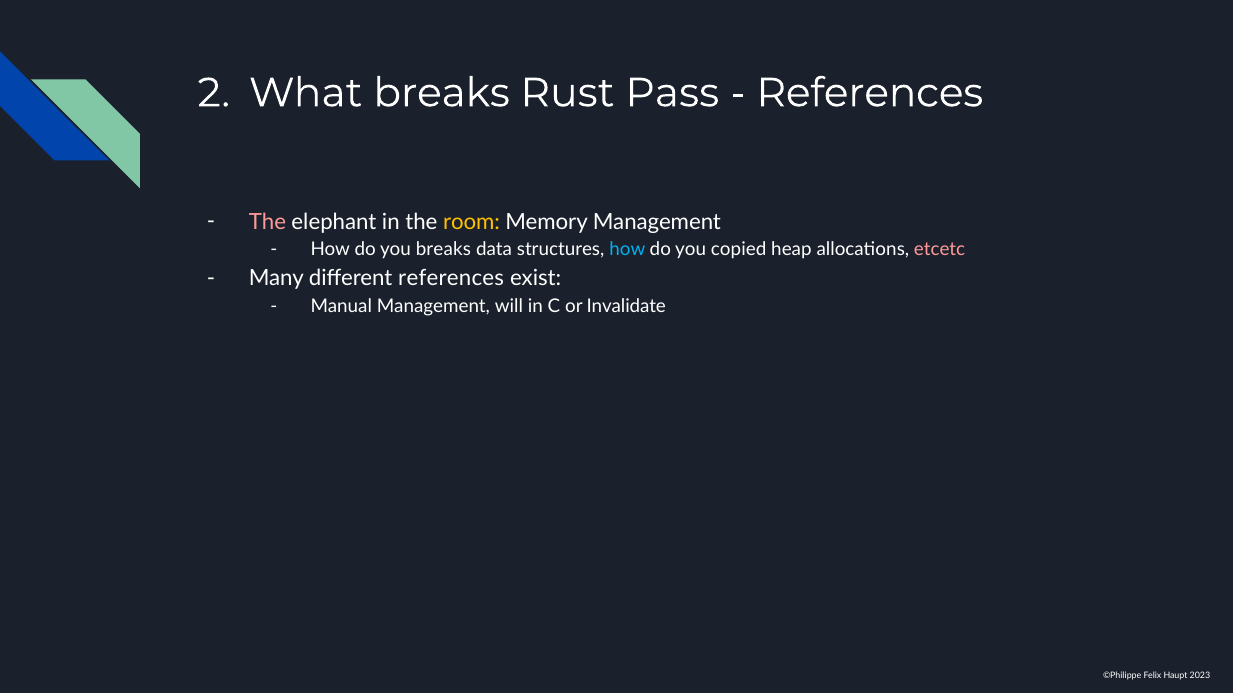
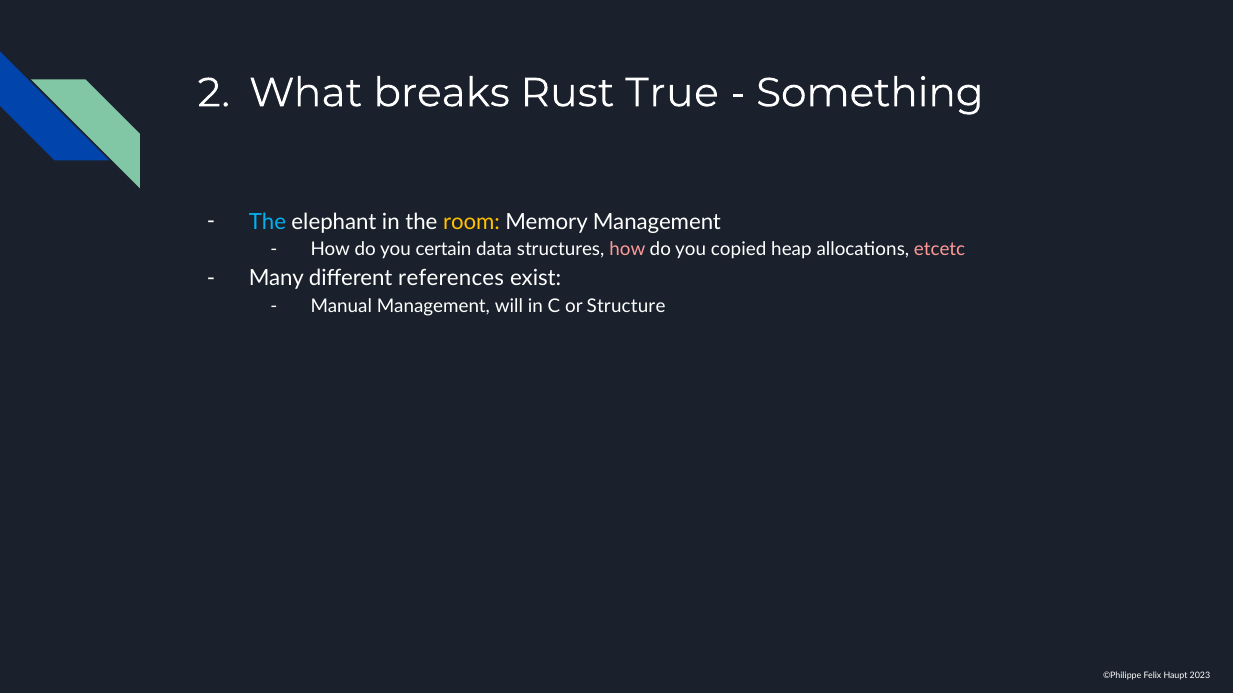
Pass: Pass -> True
References at (870, 93): References -> Something
The at (268, 222) colour: pink -> light blue
you breaks: breaks -> certain
how at (627, 250) colour: light blue -> pink
Invalidate: Invalidate -> Structure
